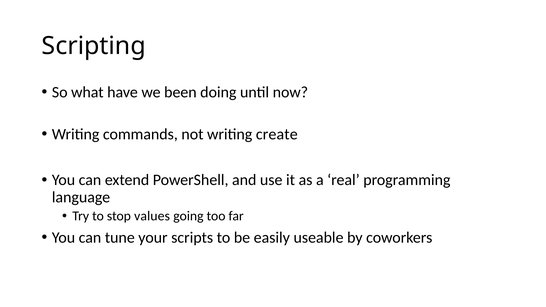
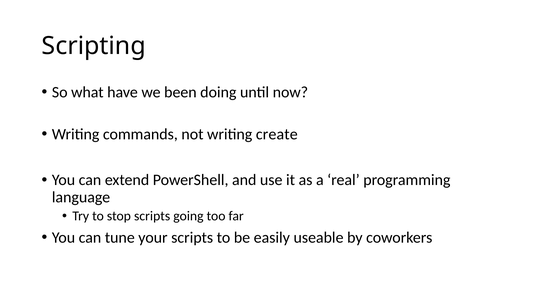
stop values: values -> scripts
